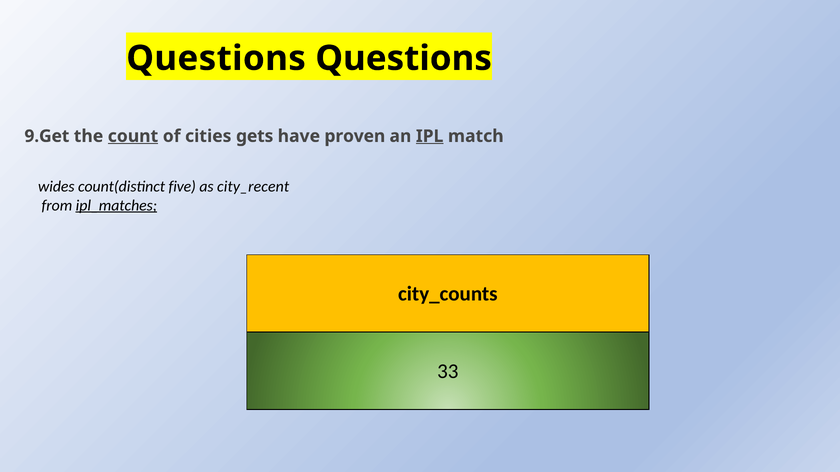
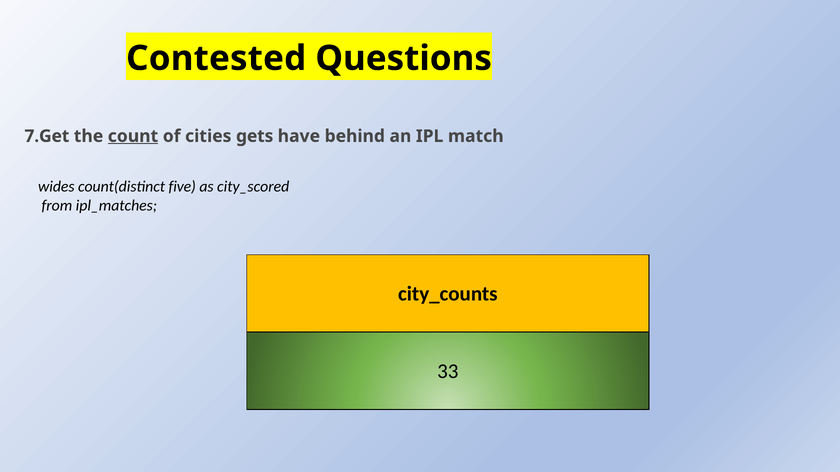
Questions at (216, 58): Questions -> Contested
9.Get: 9.Get -> 7.Get
proven: proven -> behind
IPL underline: present -> none
city_recent: city_recent -> city_scored
ipl_matches underline: present -> none
